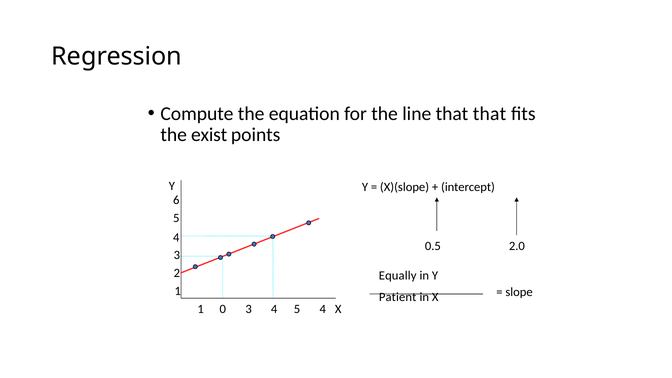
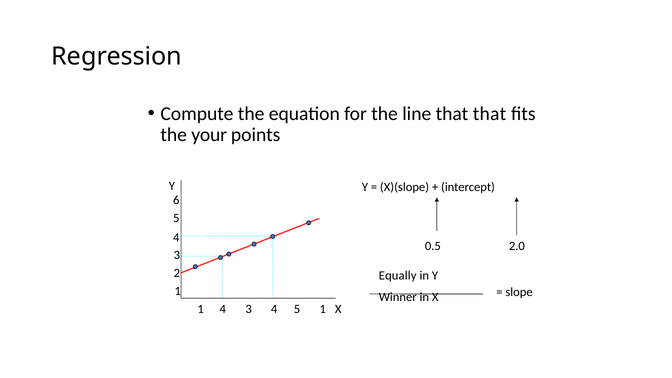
exist: exist -> your
Patient: Patient -> Winner
1 0: 0 -> 4
5 4: 4 -> 1
